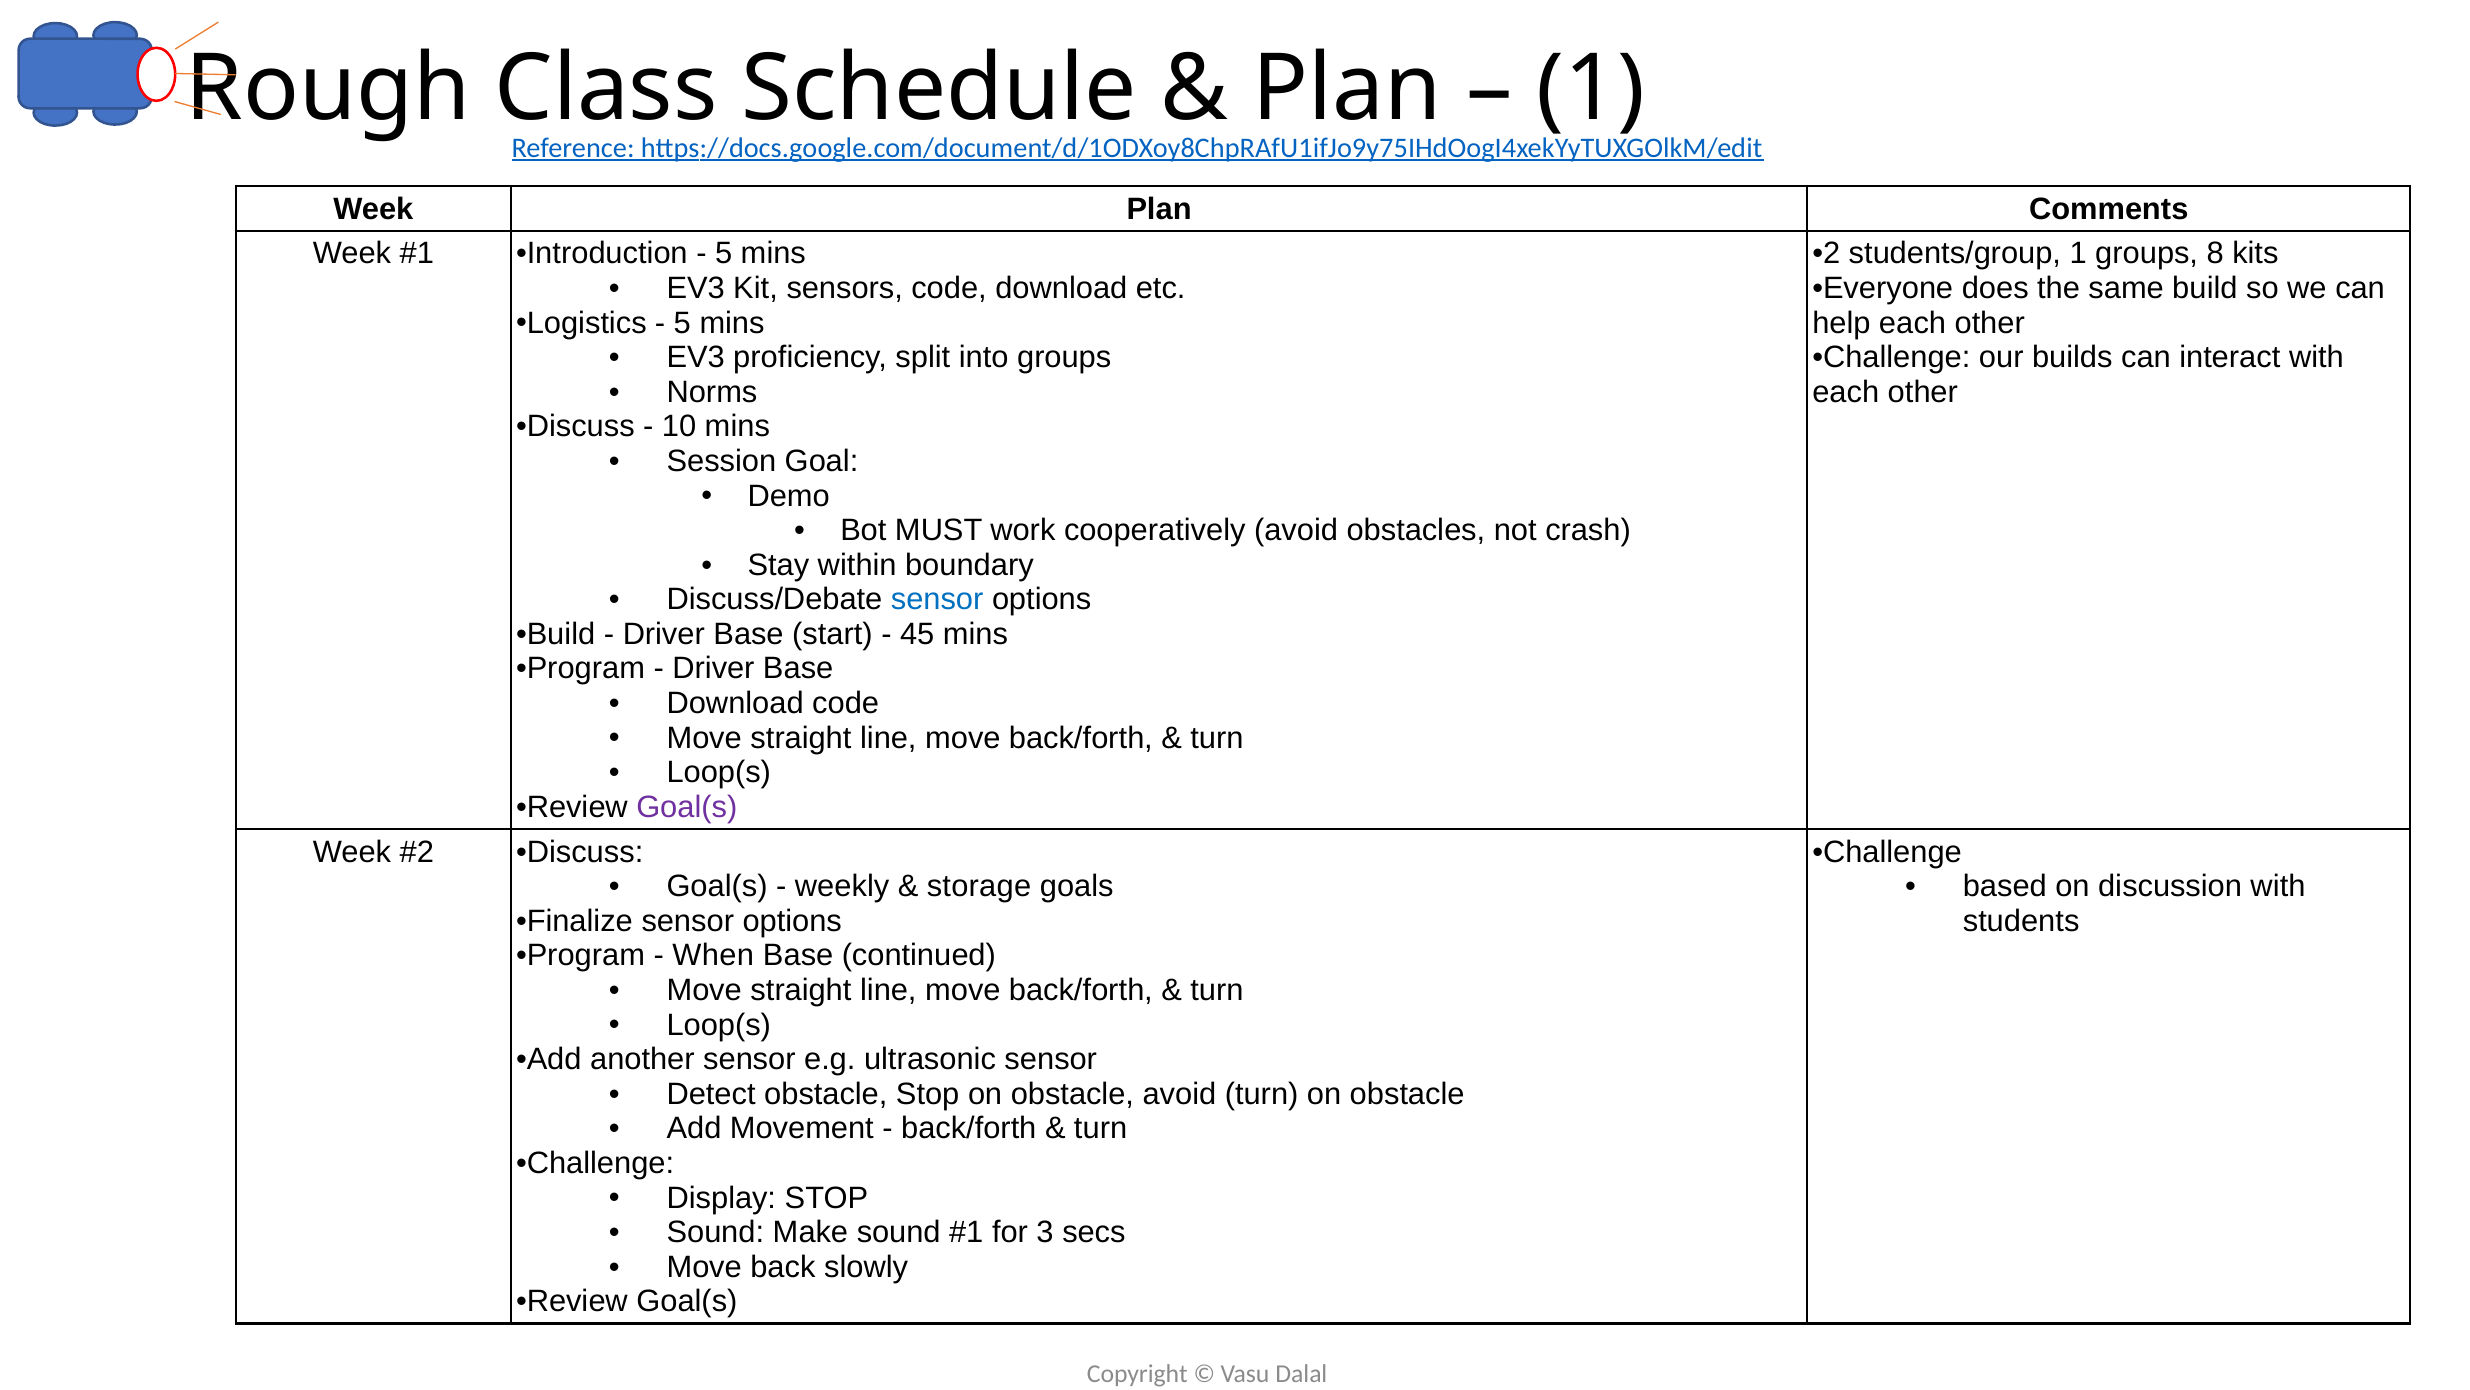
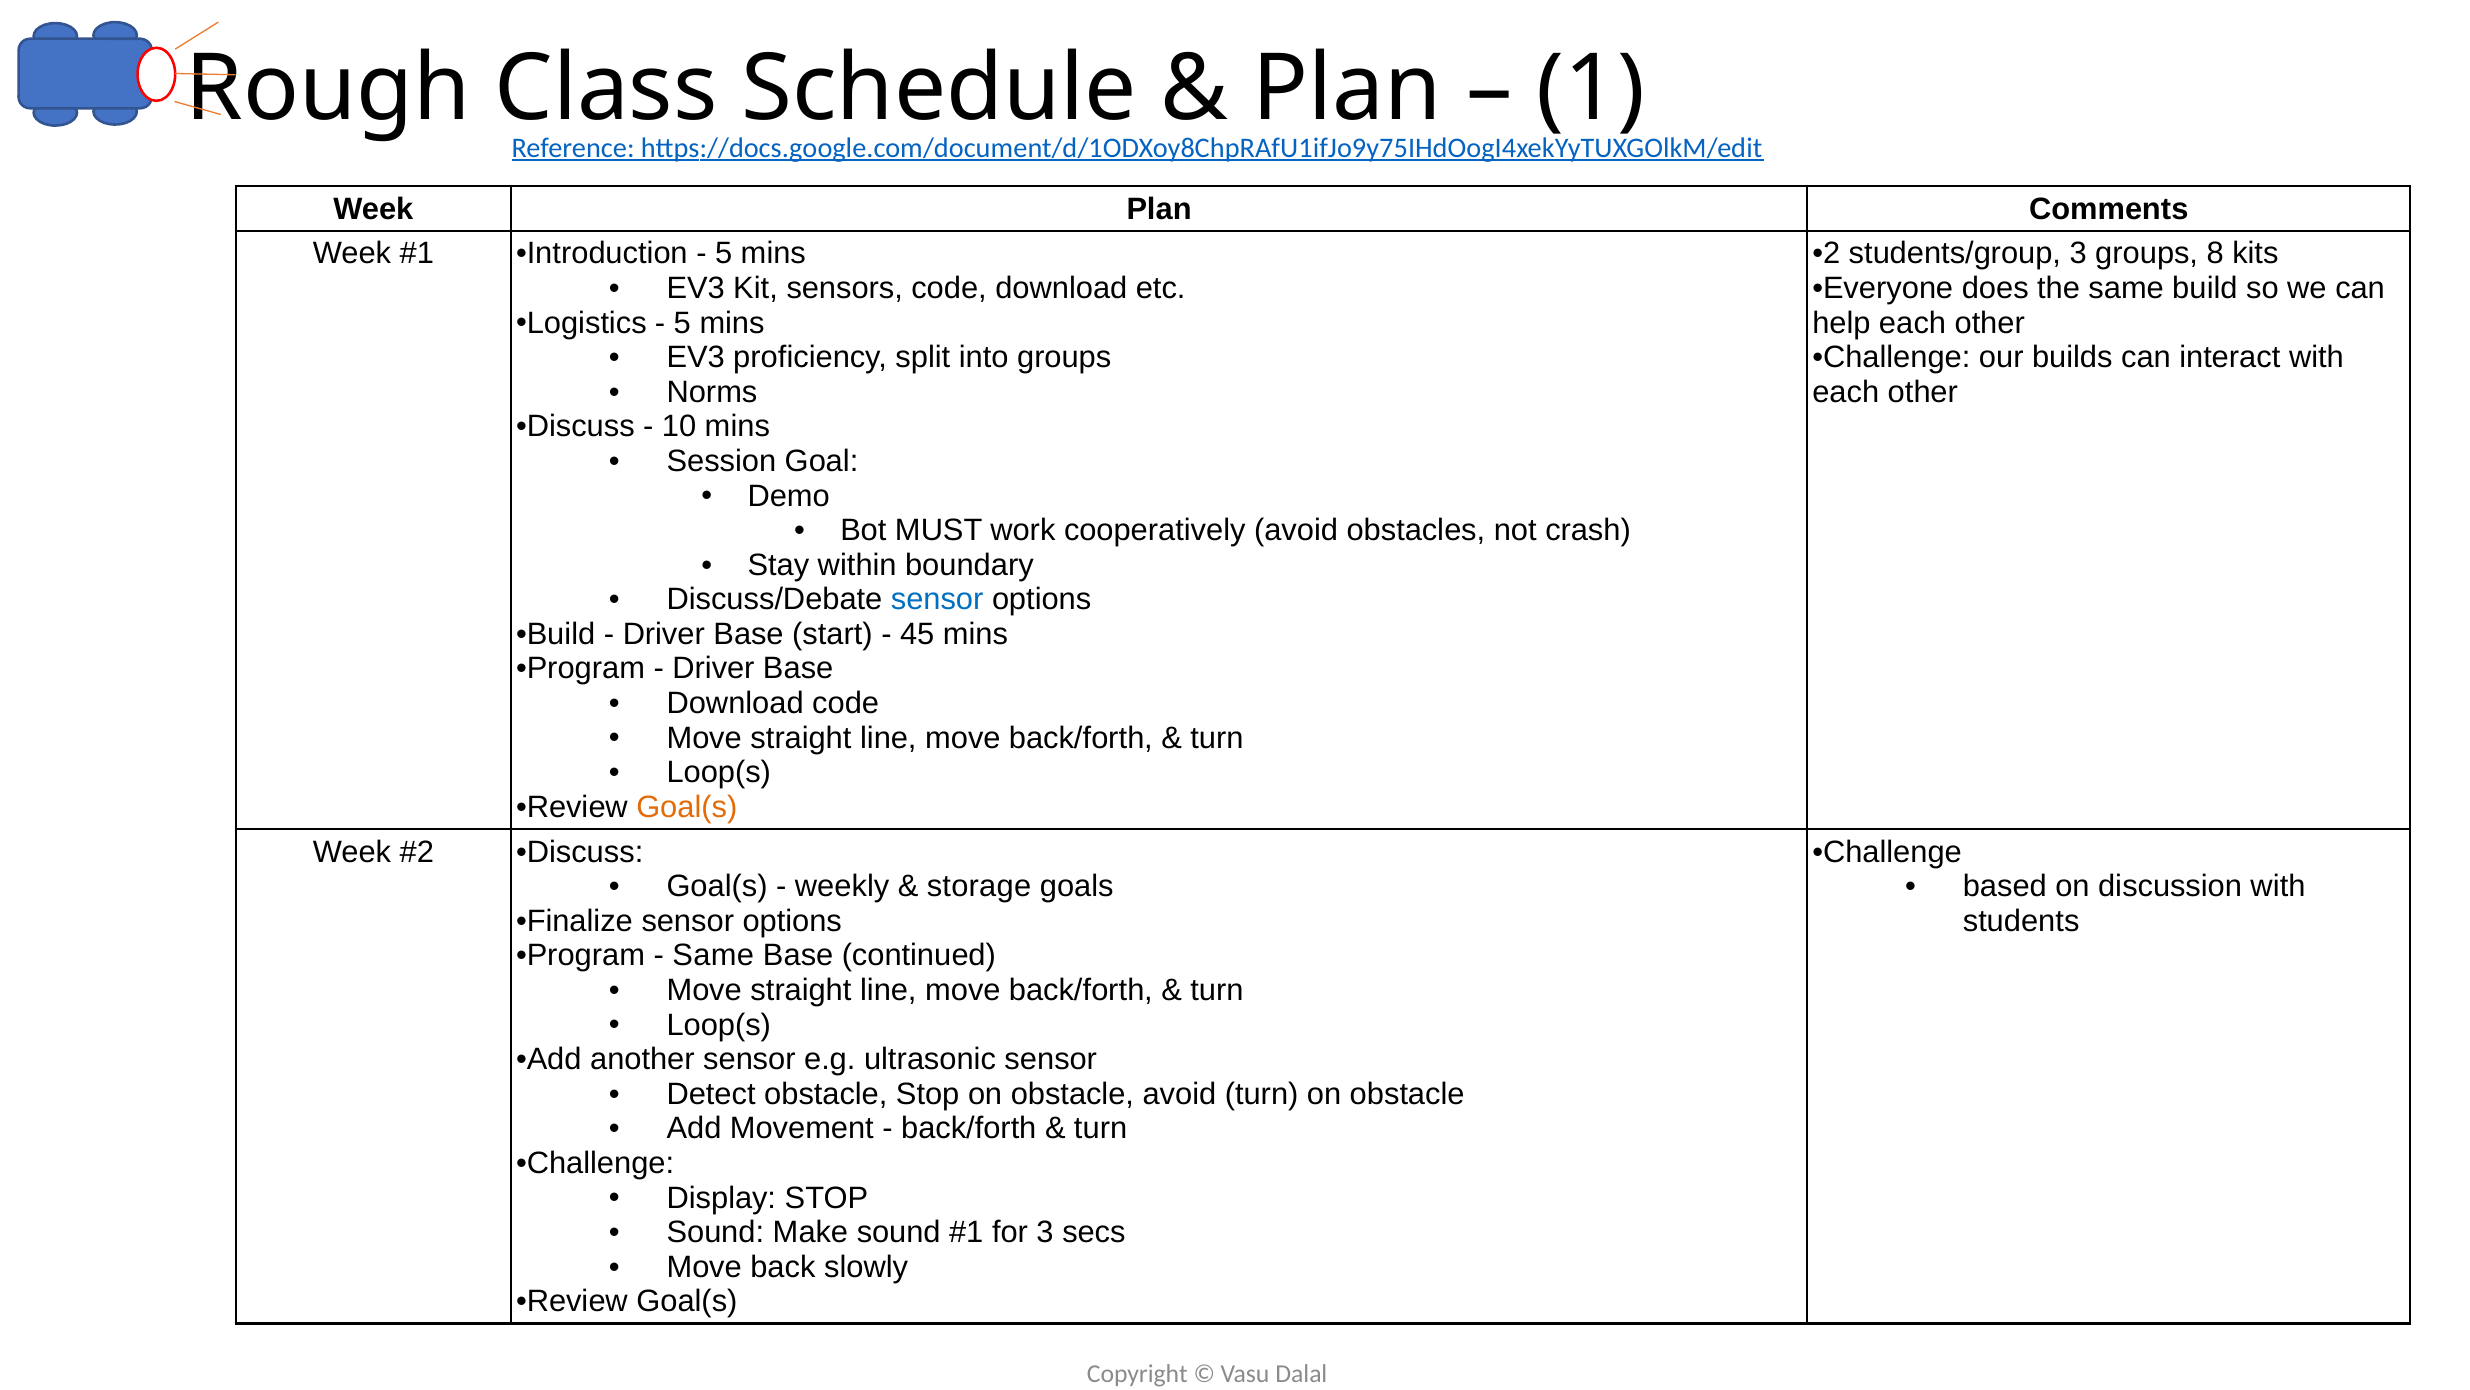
students/group 1: 1 -> 3
Goal(s at (687, 807) colour: purple -> orange
When at (713, 955): When -> Same
